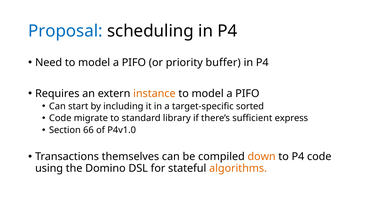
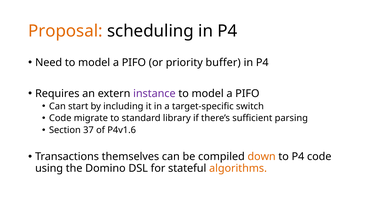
Proposal colour: blue -> orange
instance colour: orange -> purple
sorted: sorted -> switch
express: express -> parsing
66: 66 -> 37
P4v1.0: P4v1.0 -> P4v1.6
